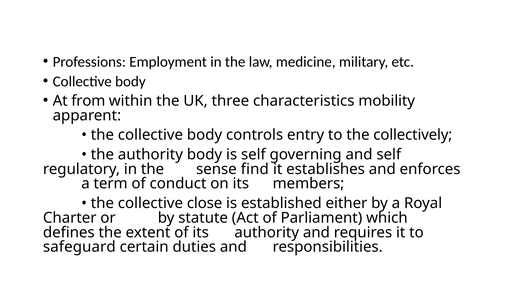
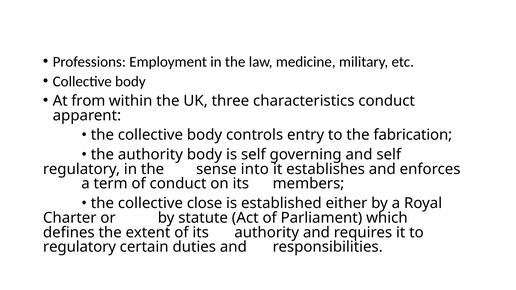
characteristics mobility: mobility -> conduct
collectively: collectively -> fabrication
find: find -> into
safeguard at (79, 247): safeguard -> regulatory
